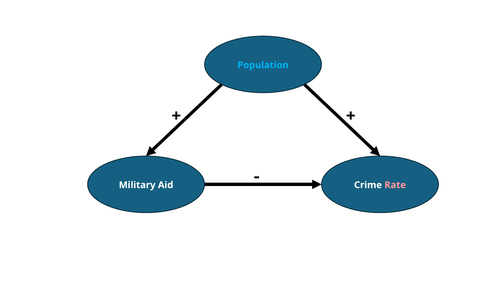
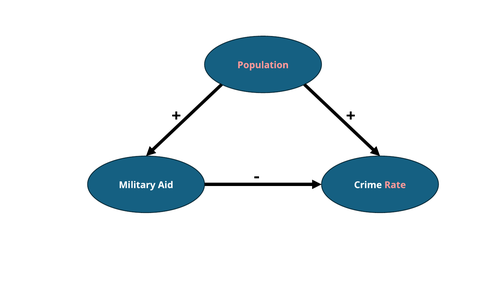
Population colour: light blue -> pink
